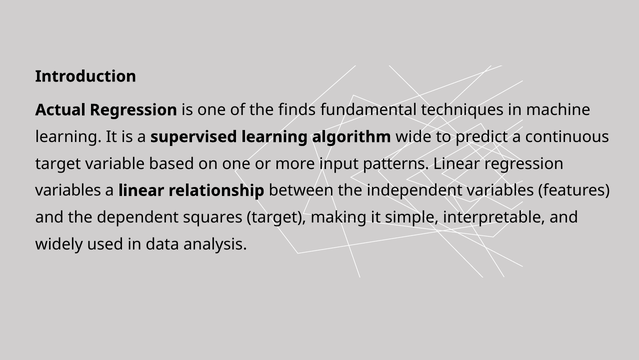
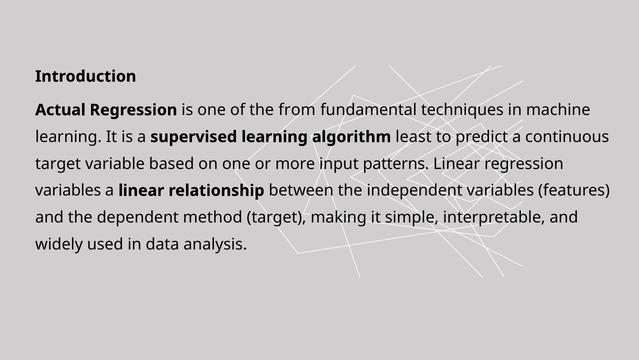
finds: finds -> from
wide: wide -> least
squares: squares -> method
